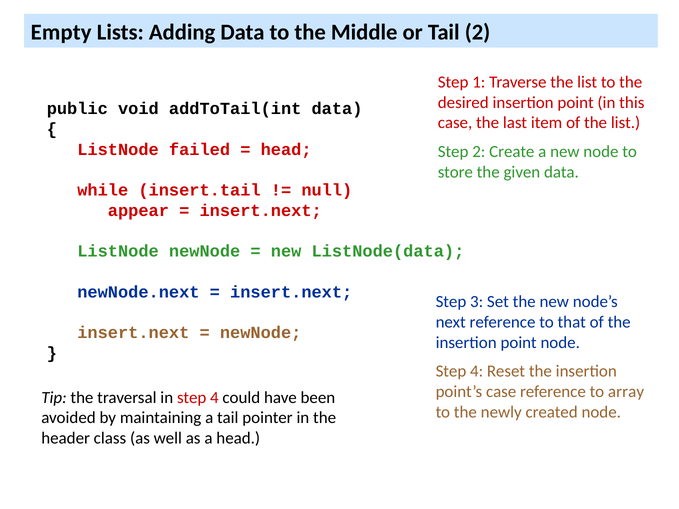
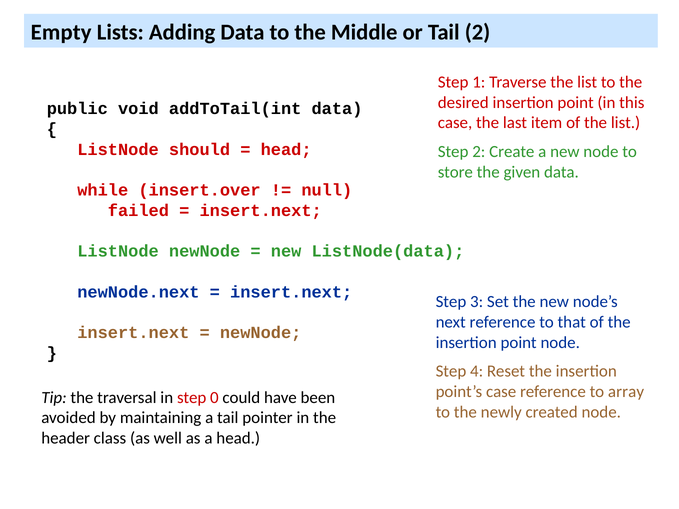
failed: failed -> should
insert.tail: insert.tail -> insert.over
appear: appear -> failed
in step 4: 4 -> 0
